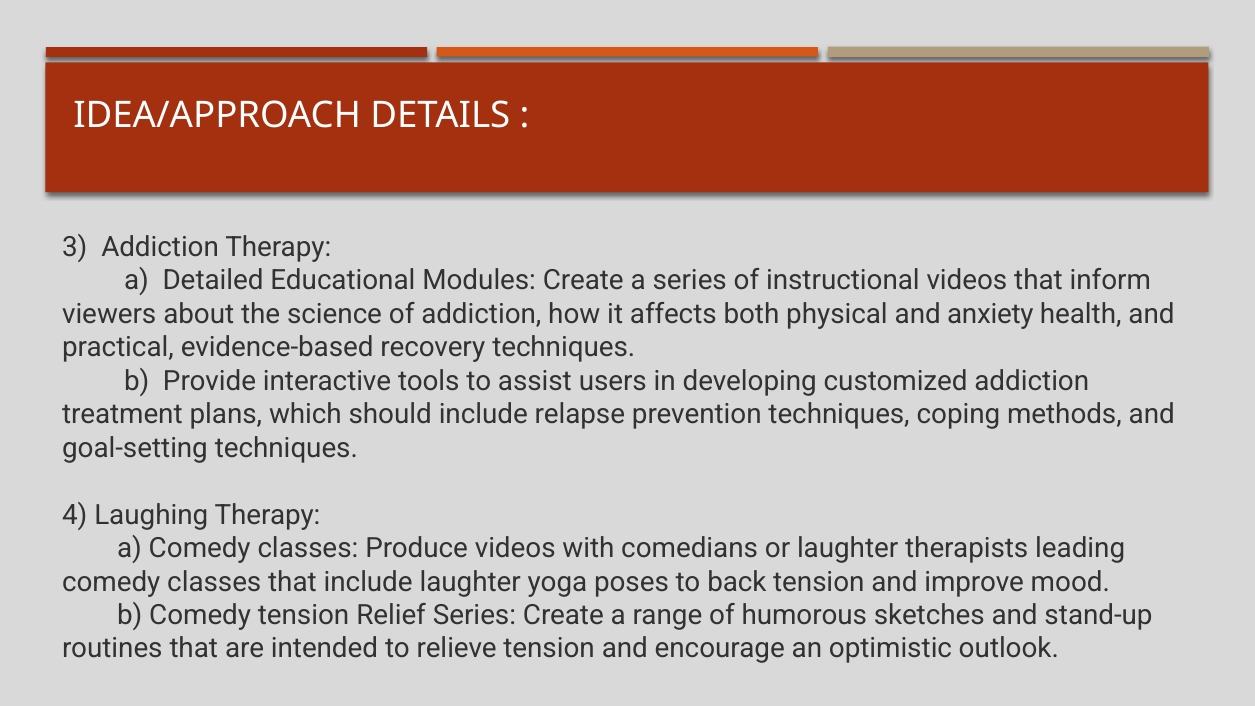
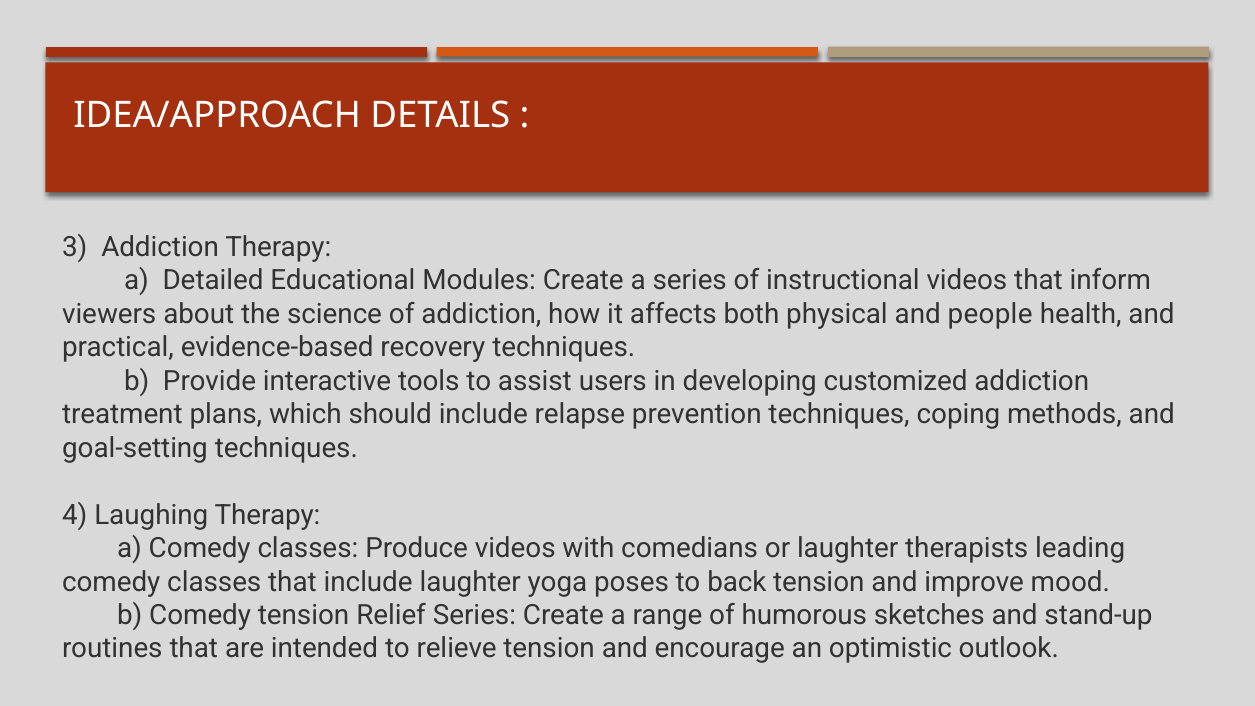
anxiety: anxiety -> people
